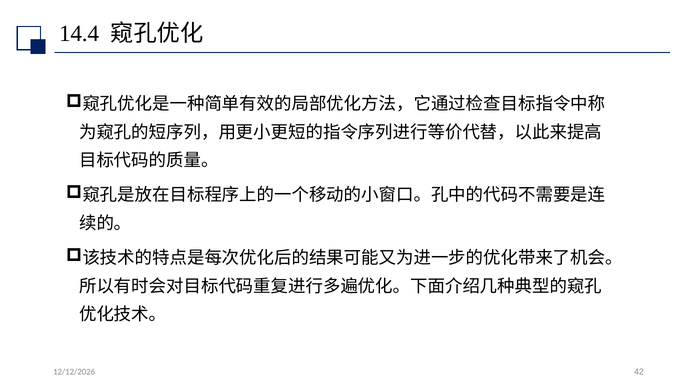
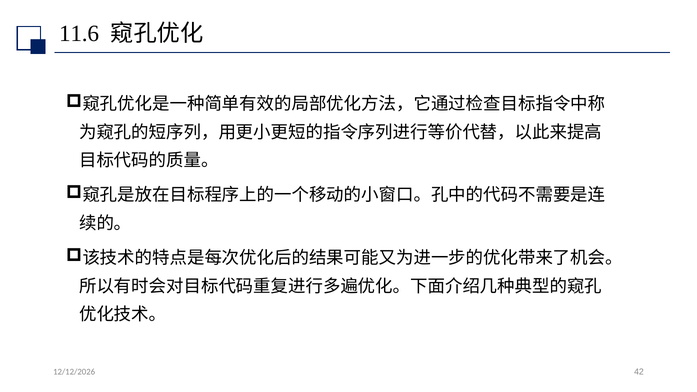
14.4: 14.4 -> 11.6
